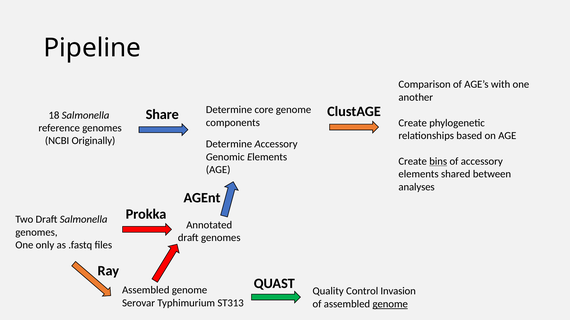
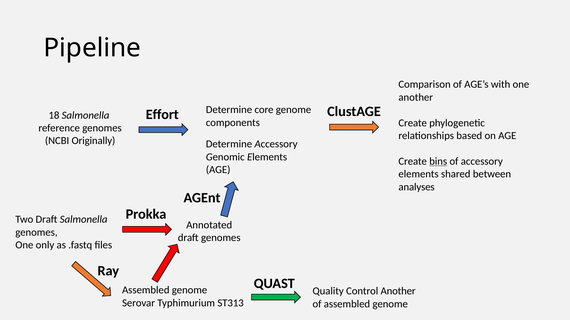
Share: Share -> Effort
Control Invasion: Invasion -> Another
genome at (390, 305) underline: present -> none
